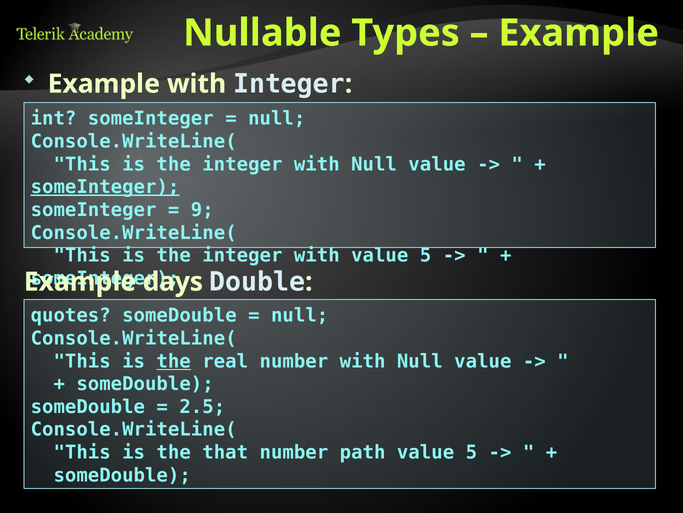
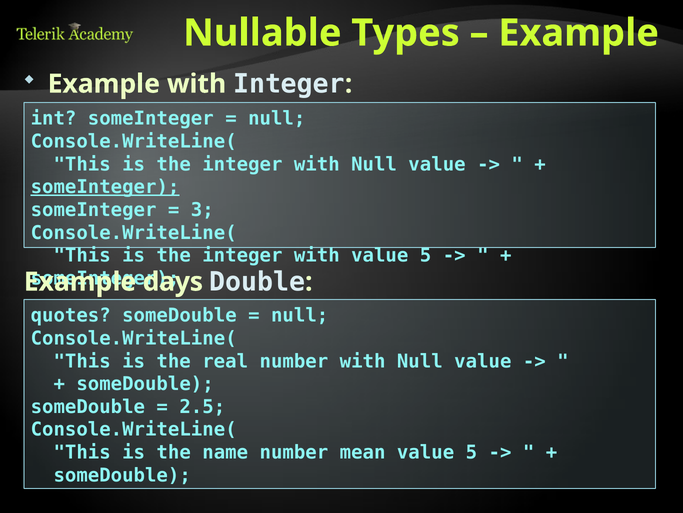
9: 9 -> 3
the at (174, 361) underline: present -> none
that: that -> name
path: path -> mean
